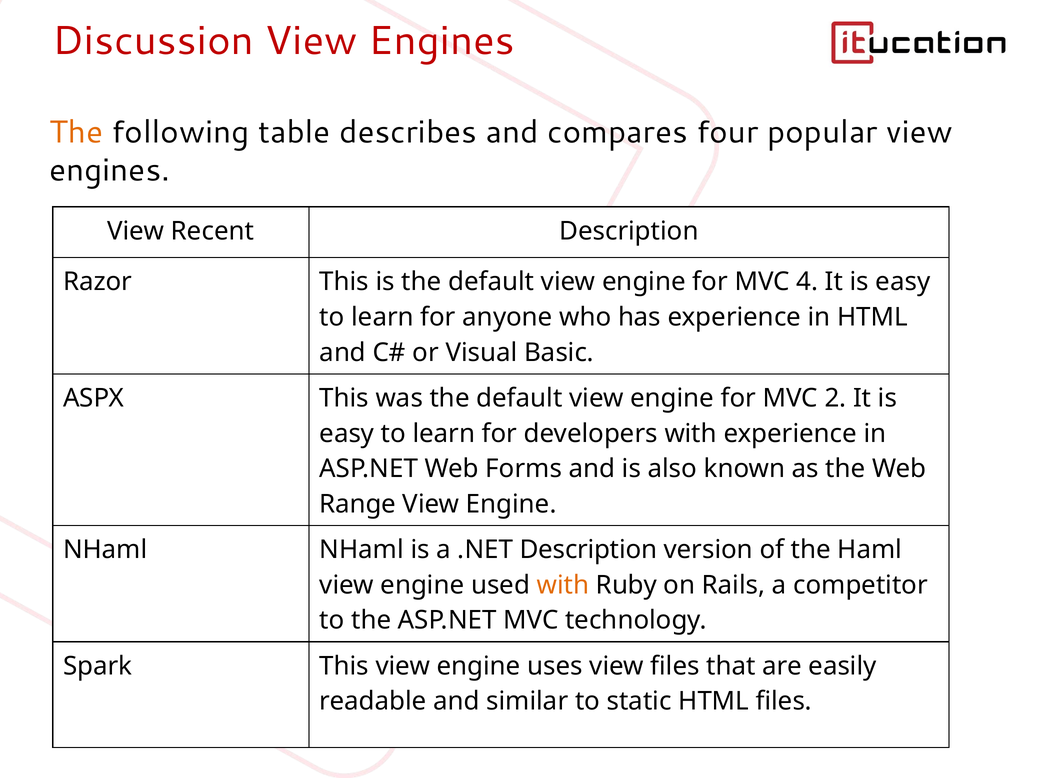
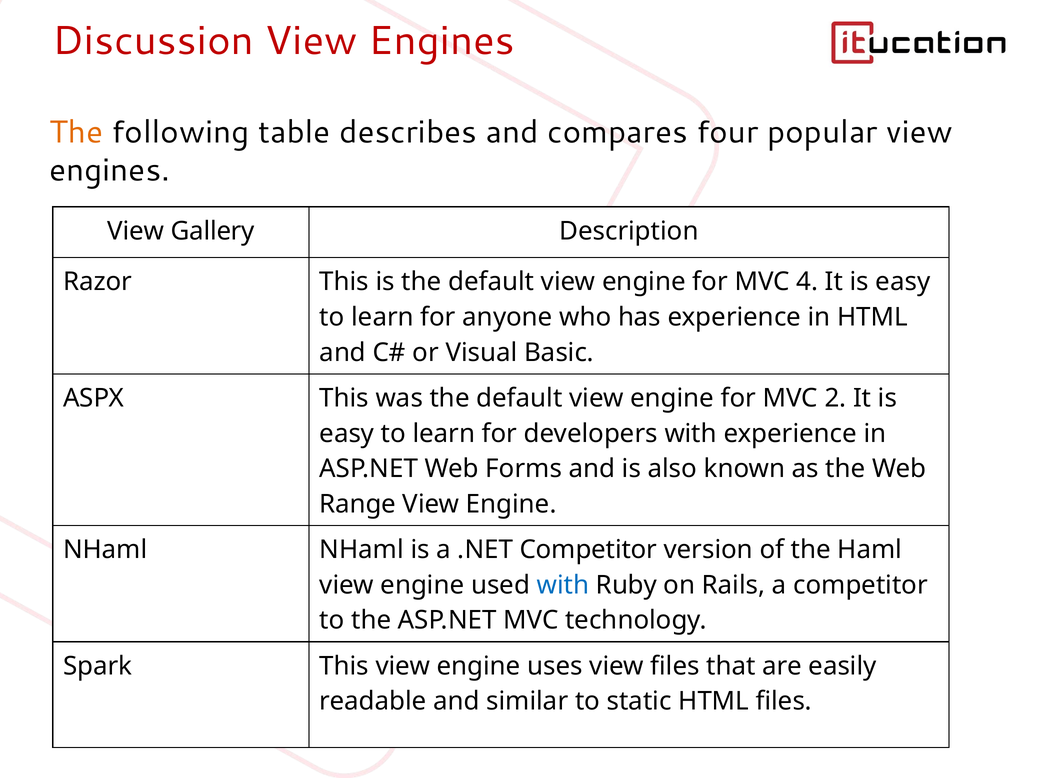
Recent: Recent -> Gallery
.NET Description: Description -> Competitor
with at (563, 585) colour: orange -> blue
